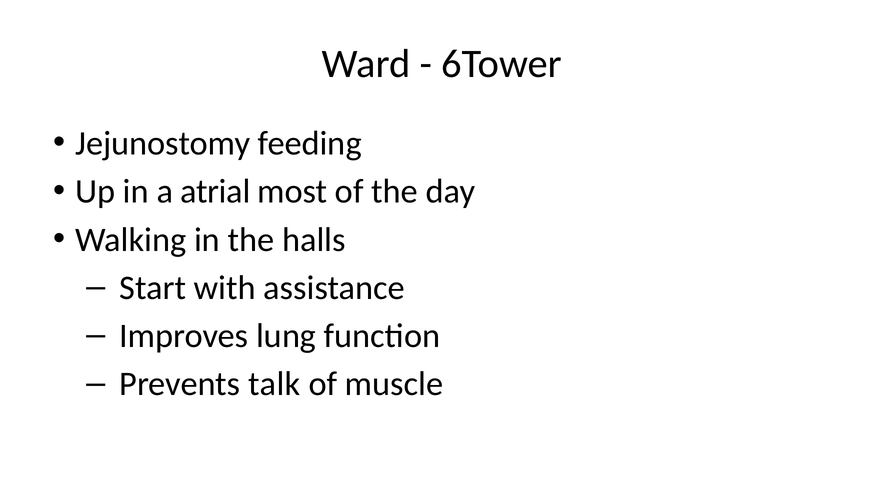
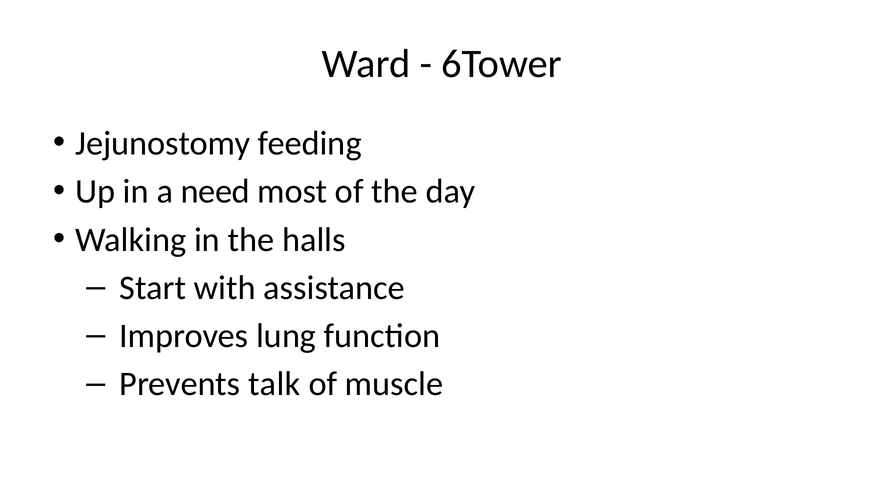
atrial: atrial -> need
